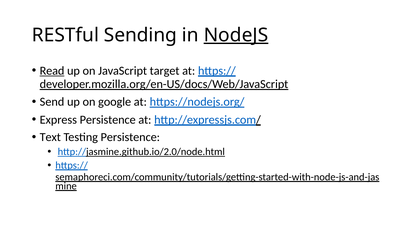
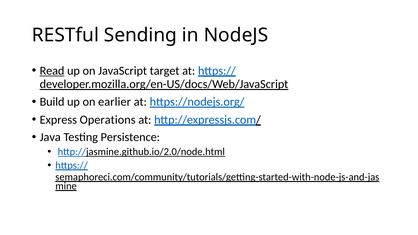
NodeJS underline: present -> none
Send: Send -> Build
google: google -> earlier
Express Persistence: Persistence -> Operations
Text: Text -> Java
